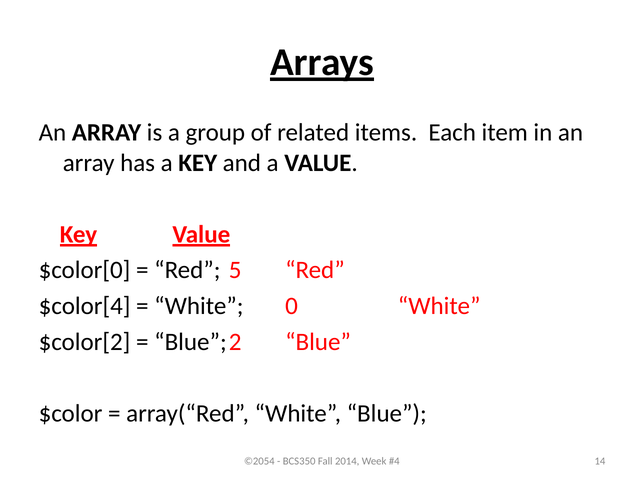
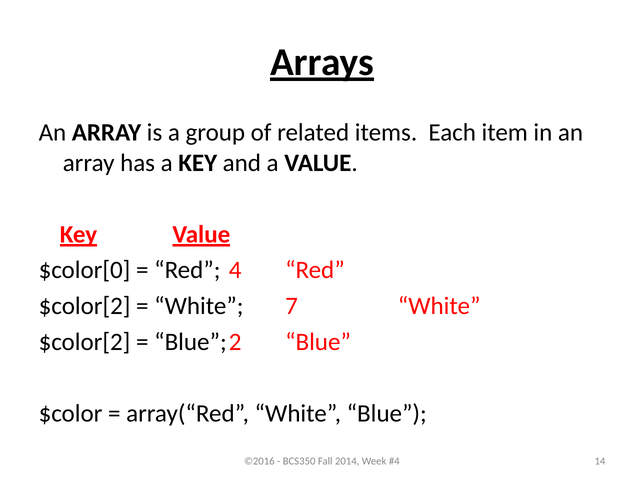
5: 5 -> 4
$color[4 at (85, 306): $color[4 -> $color[2
0: 0 -> 7
©2054: ©2054 -> ©2016
